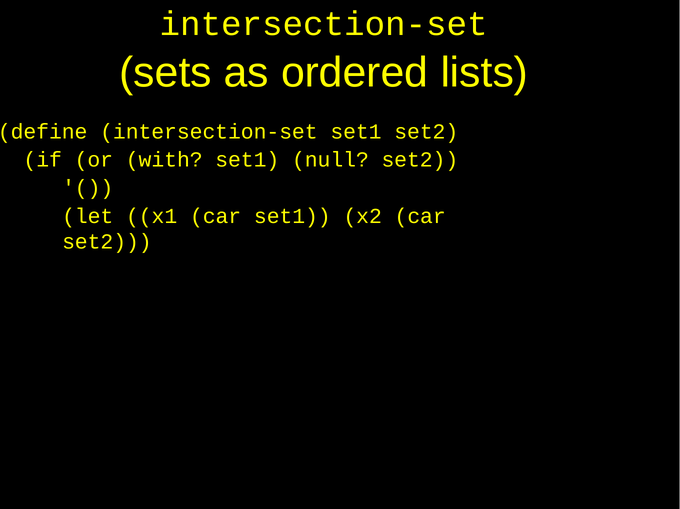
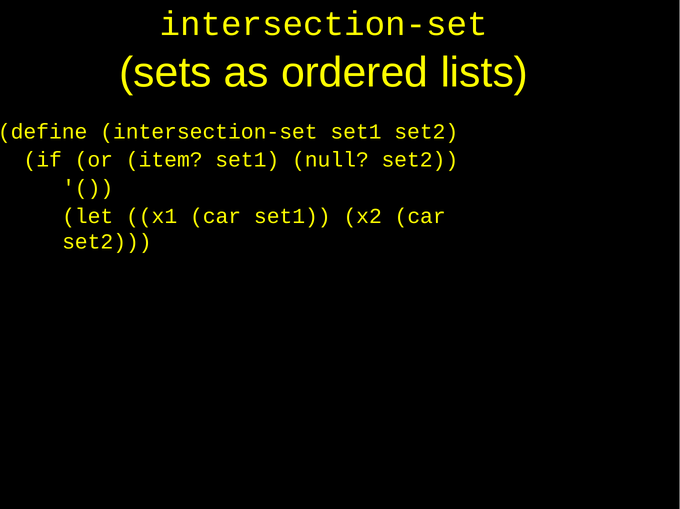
with: with -> item
